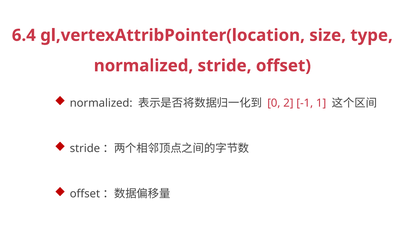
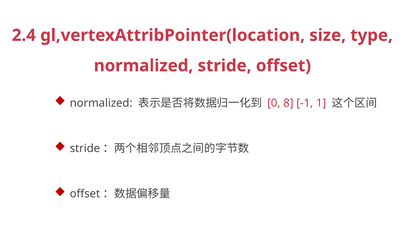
6.4: 6.4 -> 2.4
2: 2 -> 8
